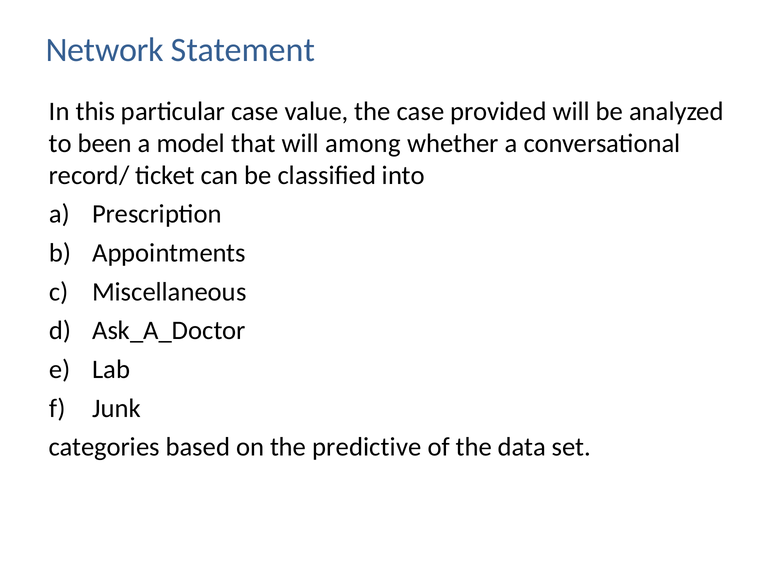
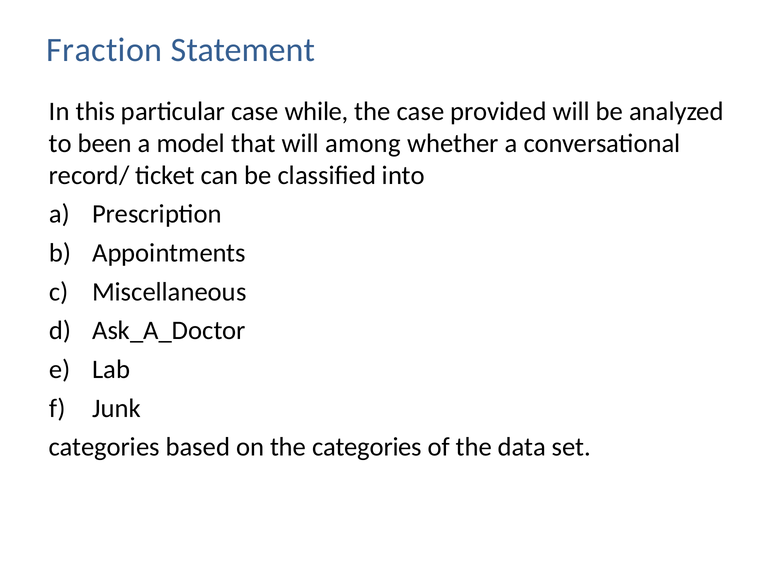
Network: Network -> Fraction
value: value -> while
the predictive: predictive -> categories
